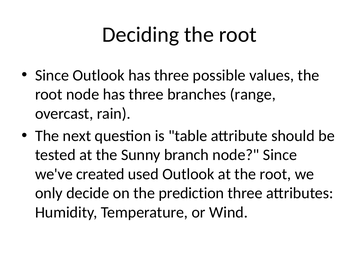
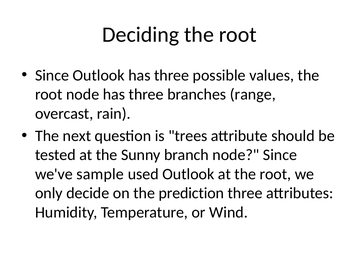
table: table -> trees
created: created -> sample
